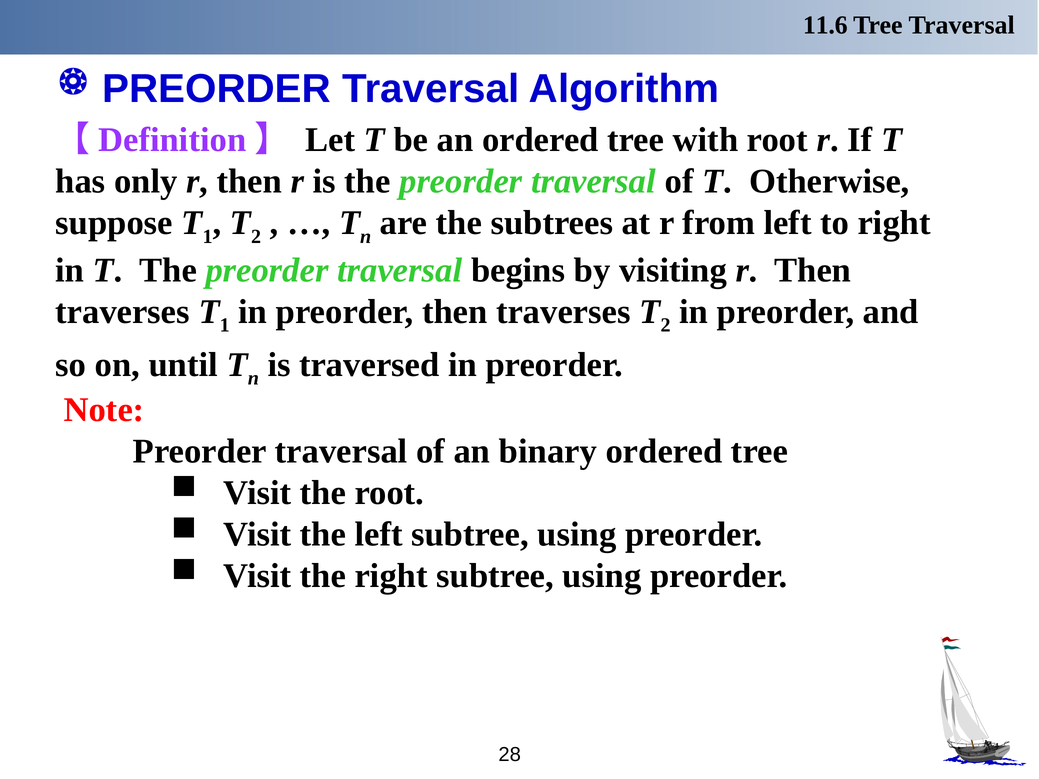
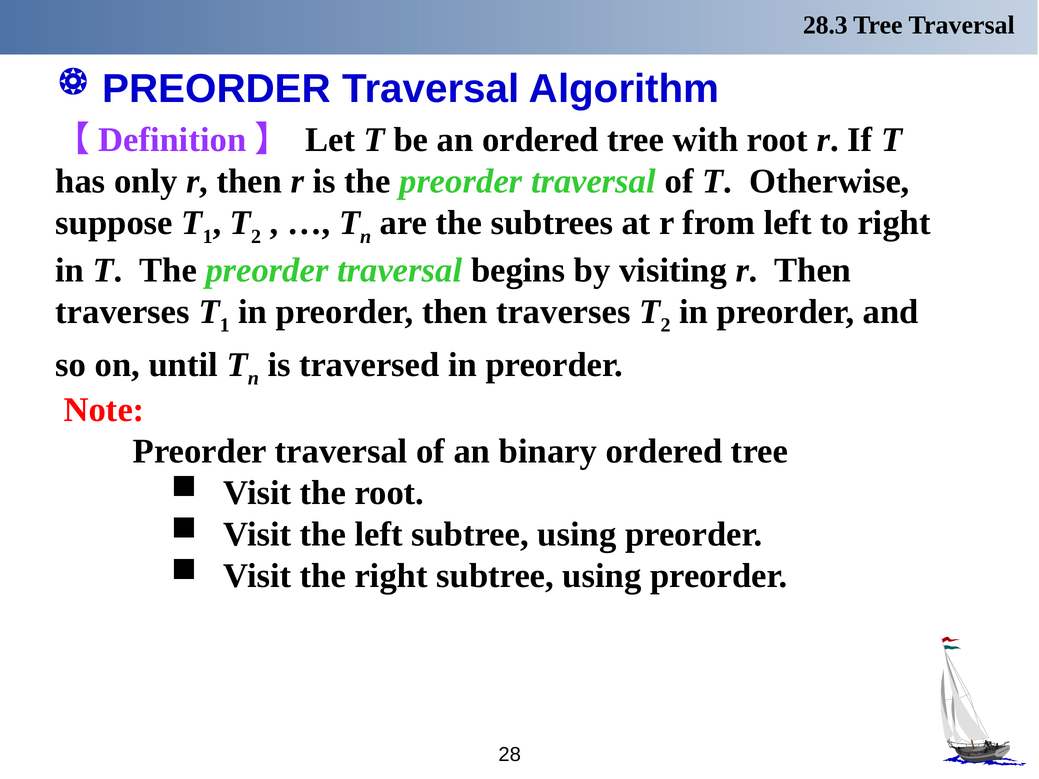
11.6: 11.6 -> 28.3
